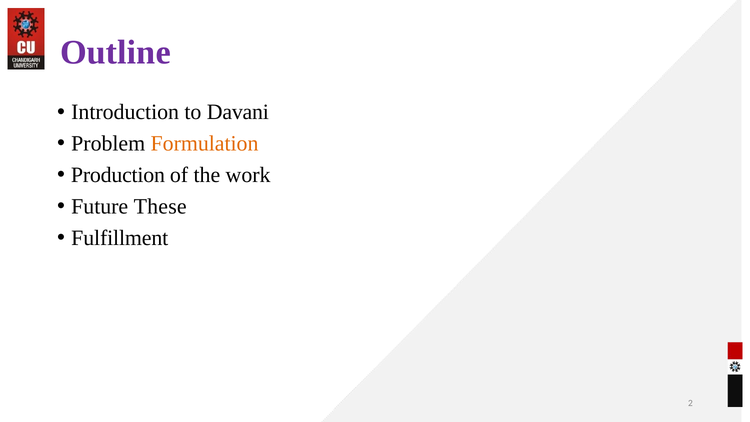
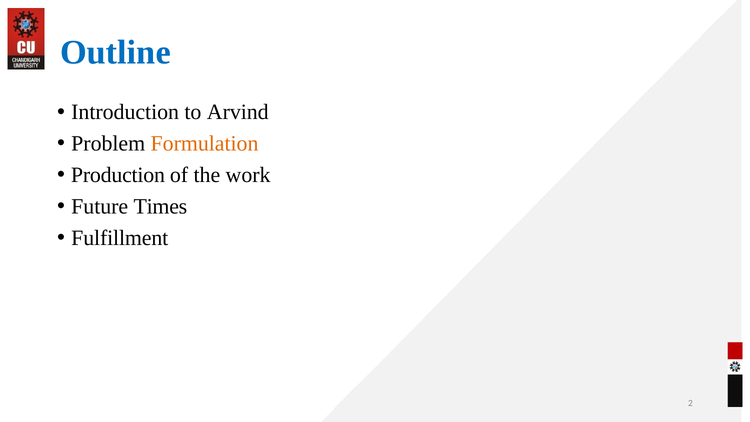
Outline colour: purple -> blue
Davani: Davani -> Arvind
These: These -> Times
